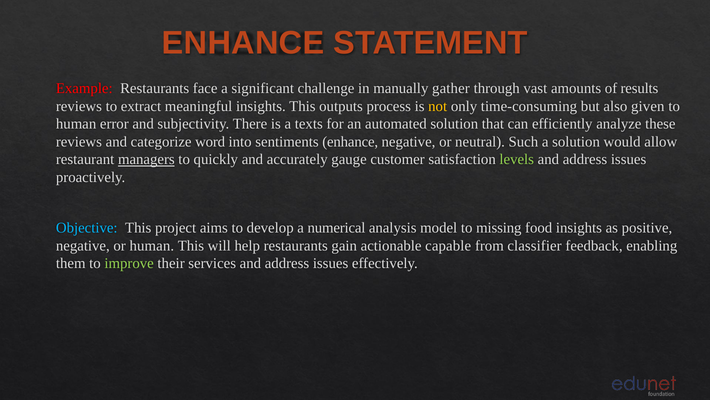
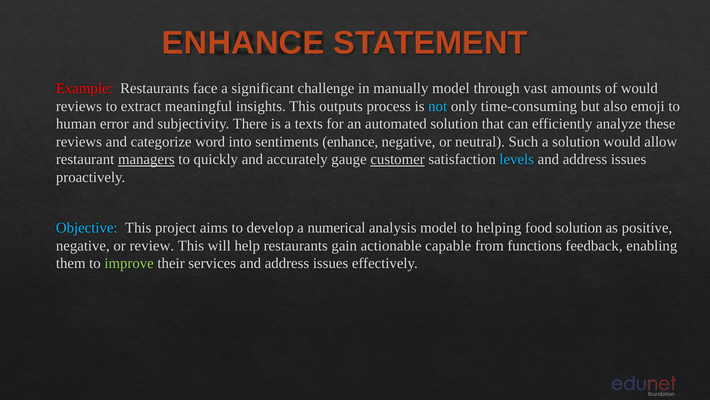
manually gather: gather -> model
of results: results -> would
not colour: yellow -> light blue
given: given -> emoji
customer underline: none -> present
levels colour: light green -> light blue
missing: missing -> helping
food insights: insights -> solution
or human: human -> review
classifier: classifier -> functions
